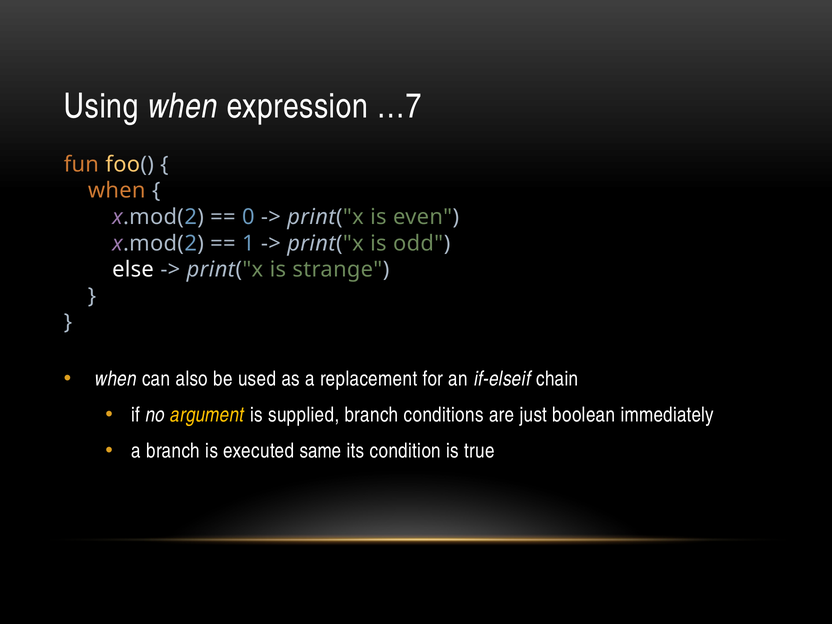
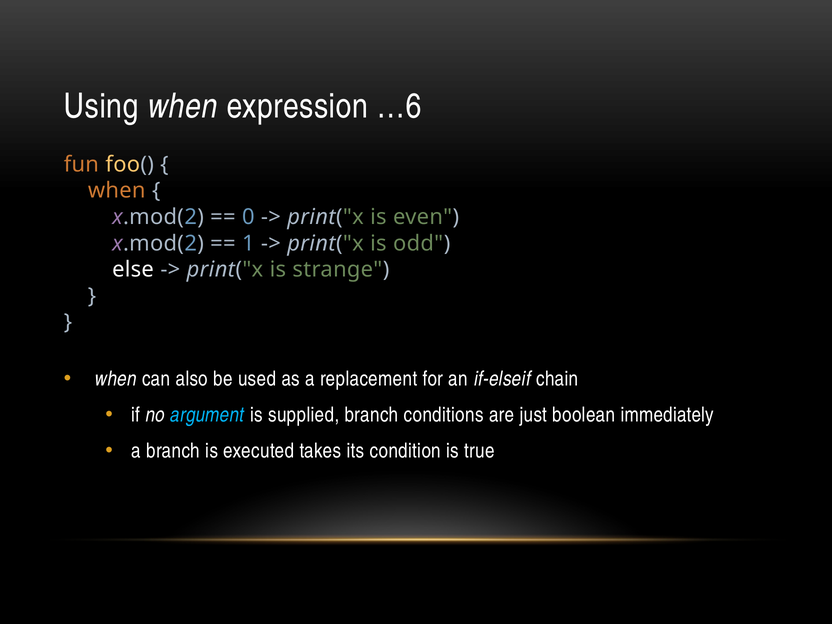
…7: …7 -> …6
argument colour: yellow -> light blue
same: same -> takes
